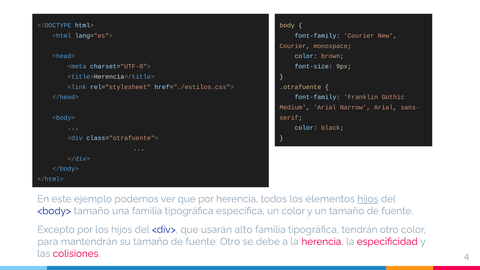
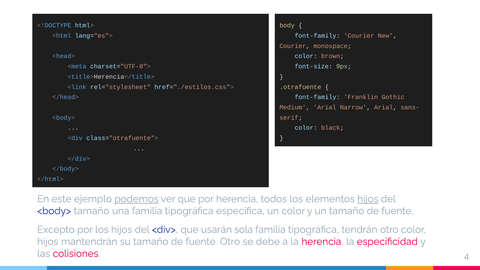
podemos underline: none -> present
alto: alto -> sola
para at (48, 242): para -> hijos
